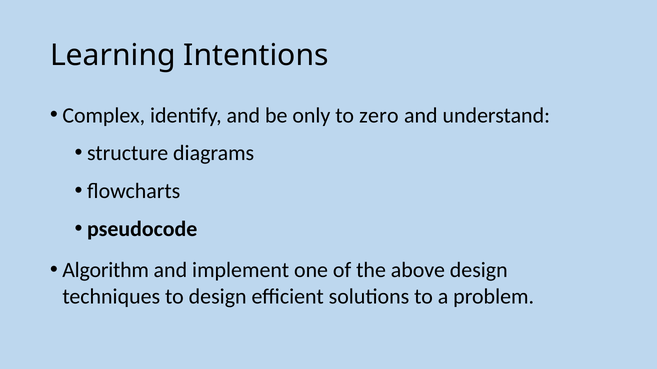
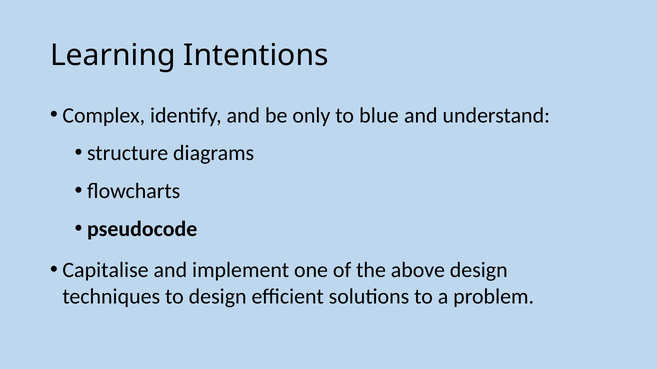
zero: zero -> blue
Algorithm: Algorithm -> Capitalise
